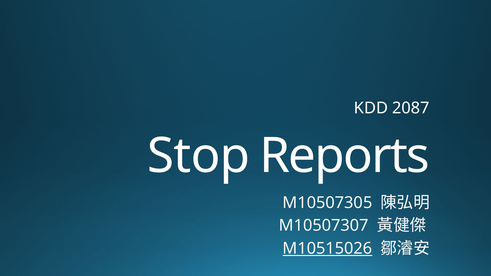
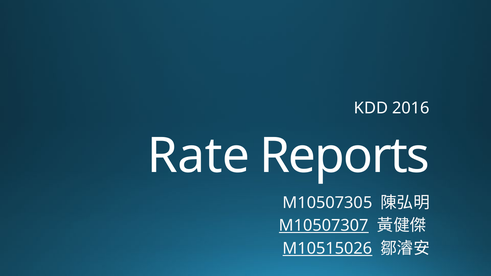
2087: 2087 -> 2016
Stop: Stop -> Rate
M10507307 underline: none -> present
